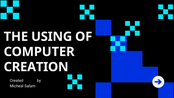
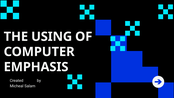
CREATION: CREATION -> EMPHASIS
